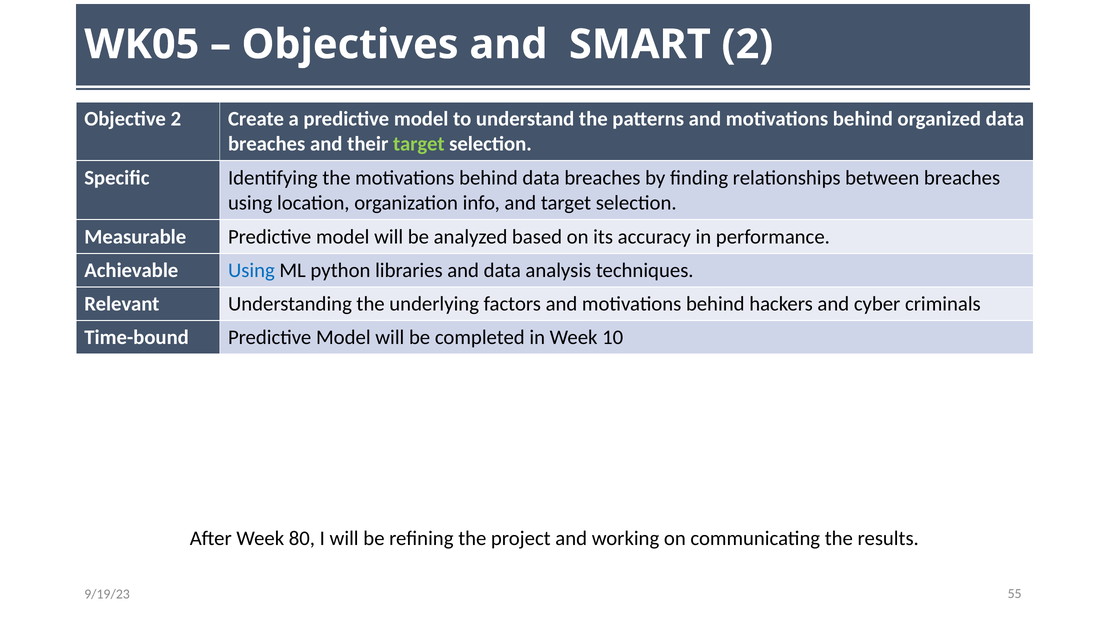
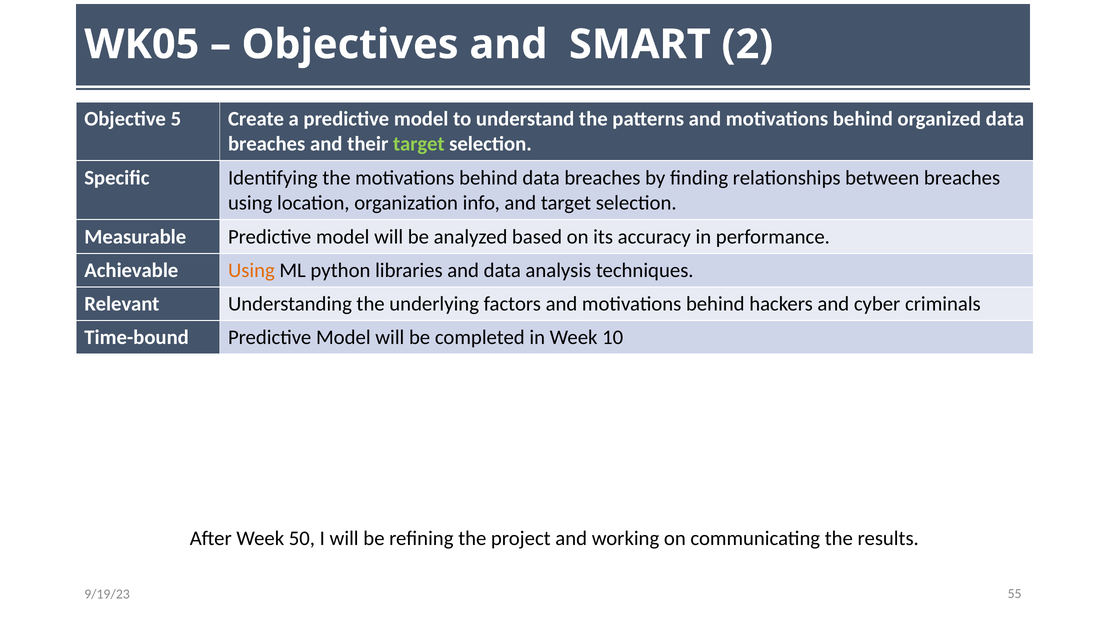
Objective 2: 2 -> 5
Using at (251, 270) colour: blue -> orange
80: 80 -> 50
